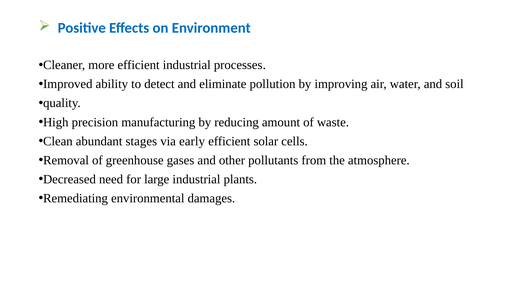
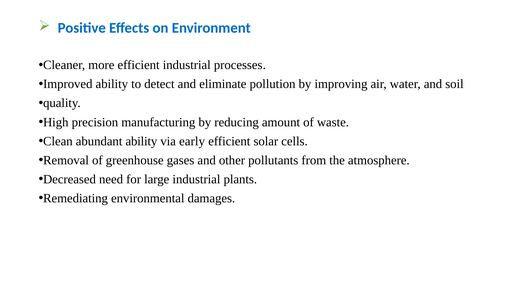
abundant stages: stages -> ability
